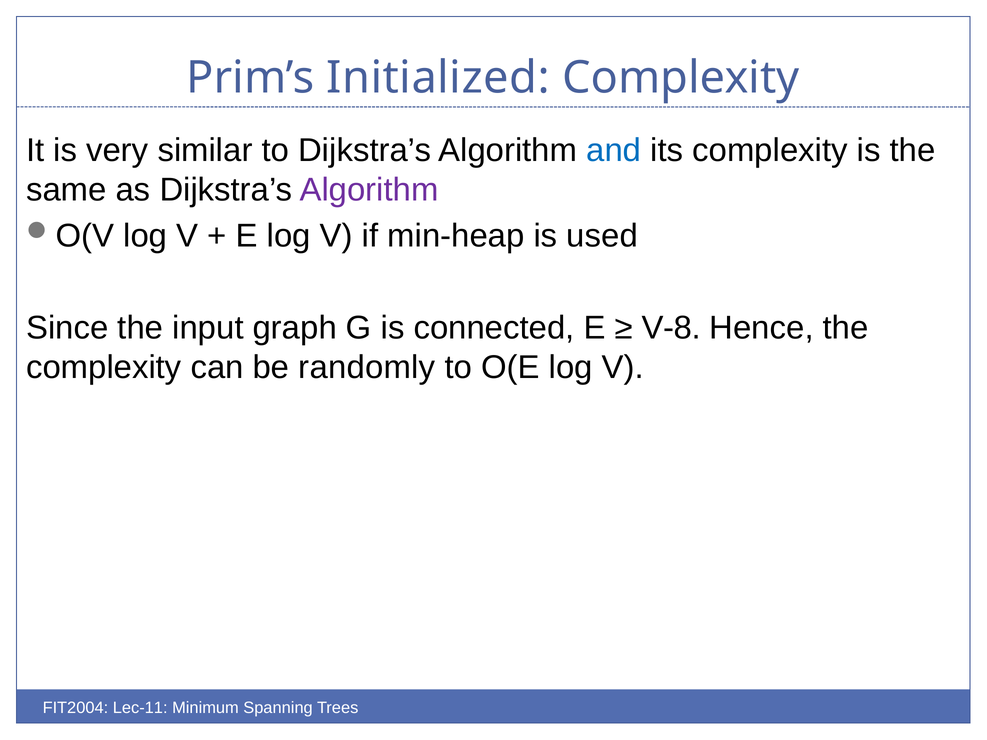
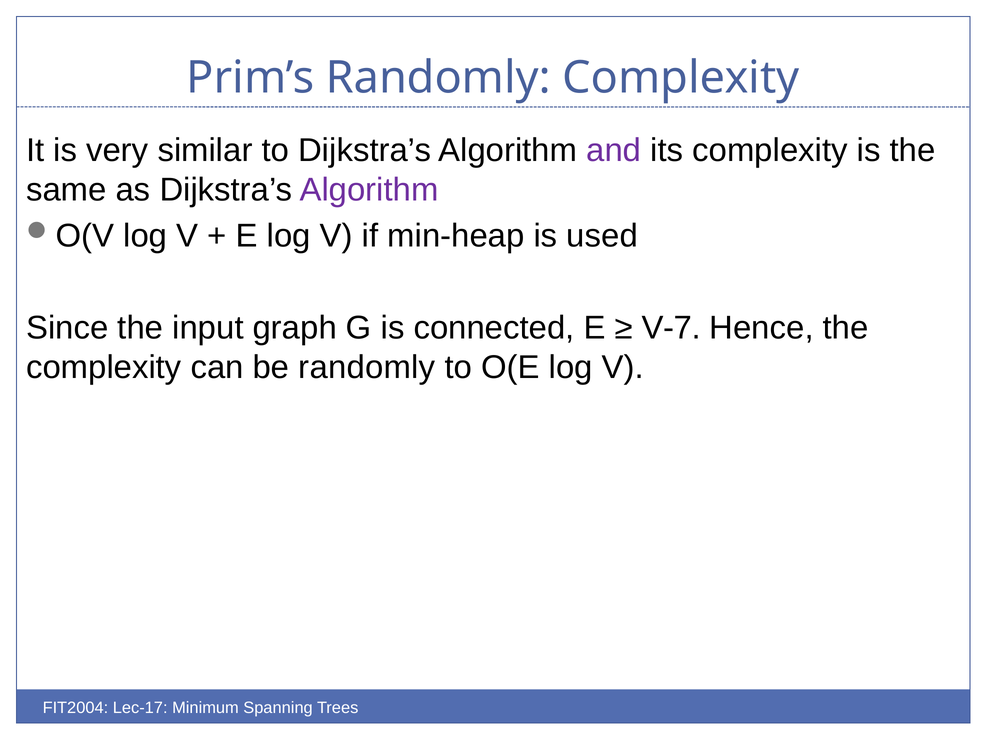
Prim’s Initialized: Initialized -> Randomly
and colour: blue -> purple
V-8: V-8 -> V-7
Lec-11: Lec-11 -> Lec-17
